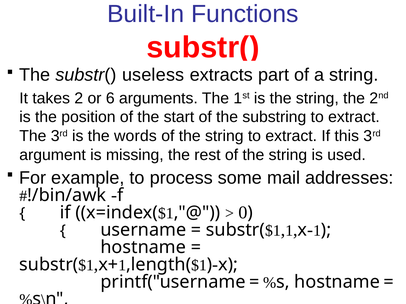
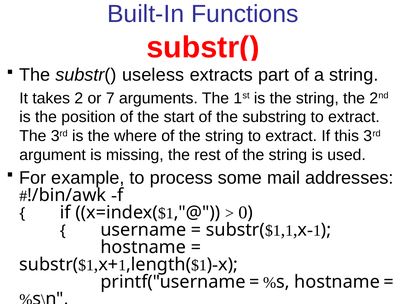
6: 6 -> 7
words: words -> where
